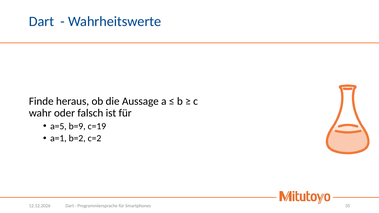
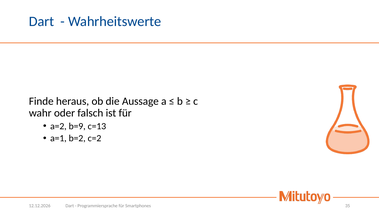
a=5: a=5 -> a=2
c=19: c=19 -> c=13
